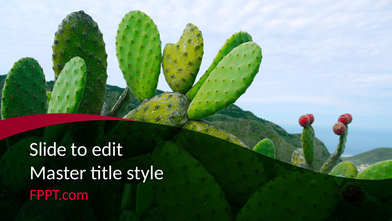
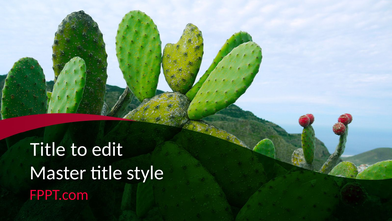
Slide at (48, 149): Slide -> Title
